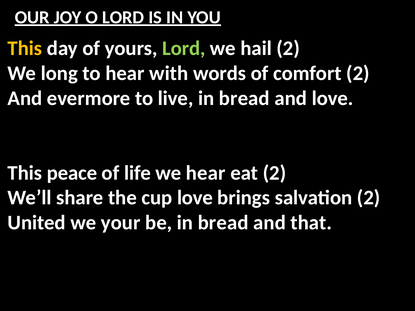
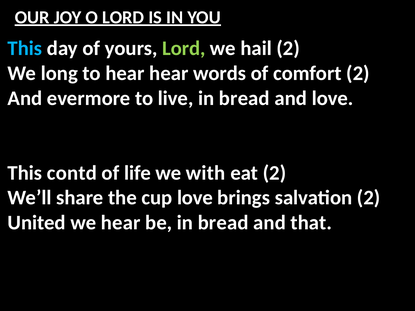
This at (25, 49) colour: yellow -> light blue
hear with: with -> hear
peace: peace -> contd
we hear: hear -> with
we your: your -> hear
